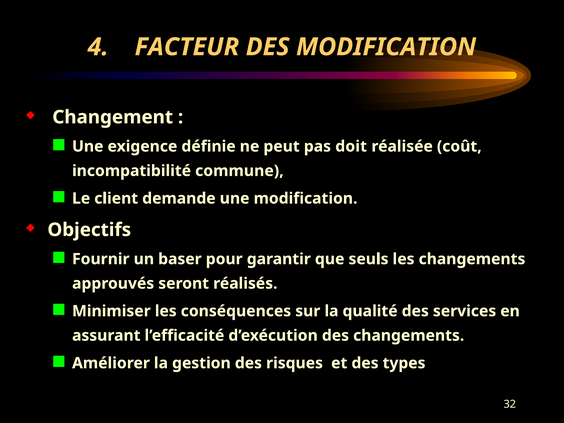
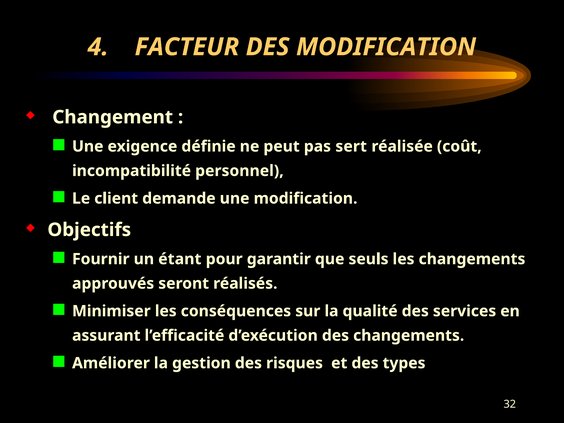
doit: doit -> sert
commune: commune -> personnel
baser: baser -> étant
